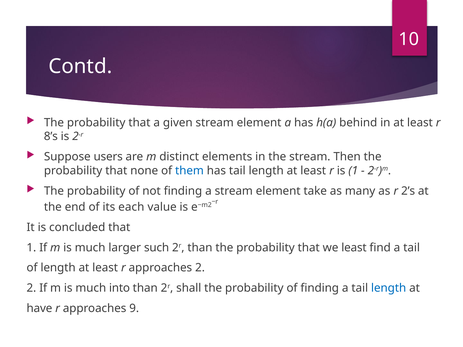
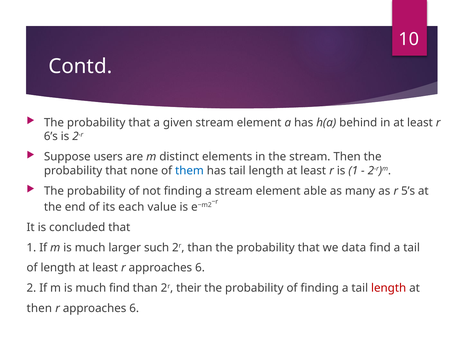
8’s: 8’s -> 6’s
take: take -> able
2’s: 2’s -> 5’s
we least: least -> data
least r approaches 2: 2 -> 6
much into: into -> find
shall: shall -> their
length at (389, 288) colour: blue -> red
have at (39, 309): have -> then
9 at (134, 309): 9 -> 6
